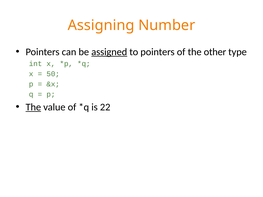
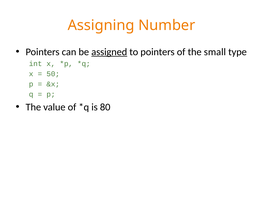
other: other -> small
The at (33, 107) underline: present -> none
22: 22 -> 80
